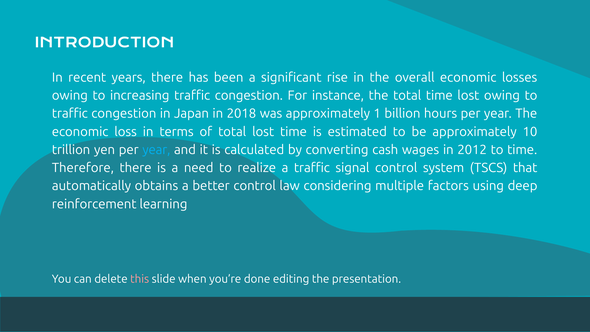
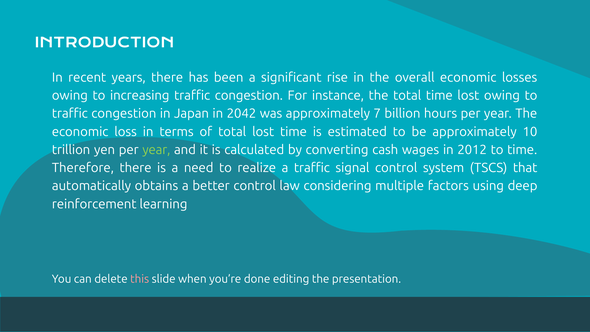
2018: 2018 -> 2042
1: 1 -> 7
year at (156, 150) colour: light blue -> light green
